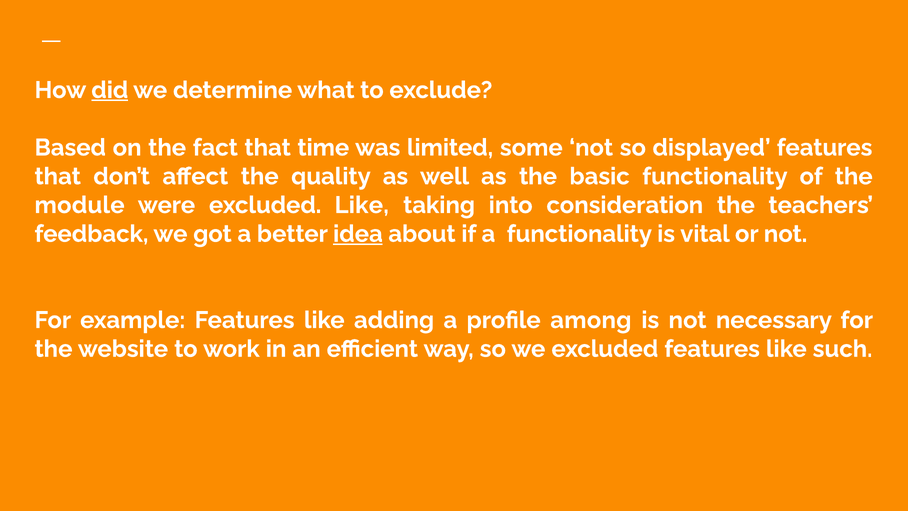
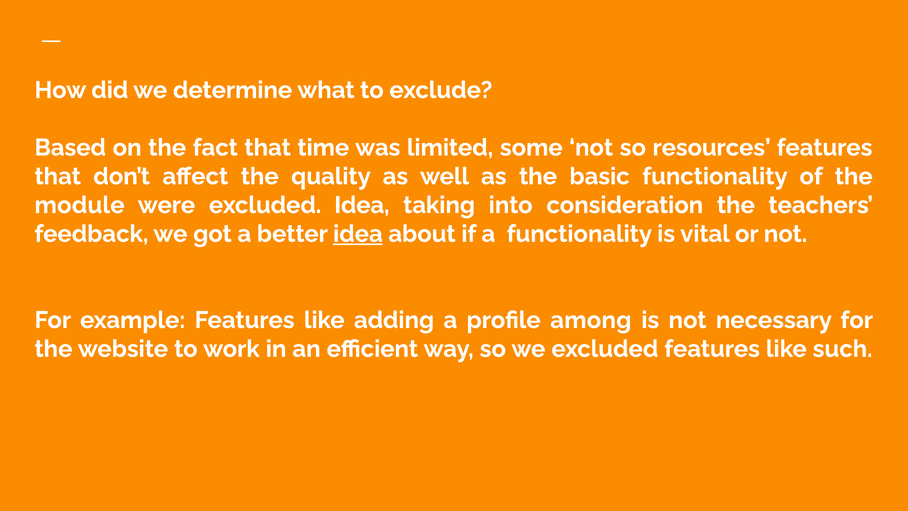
did underline: present -> none
displayed: displayed -> resources
excluded Like: Like -> Idea
